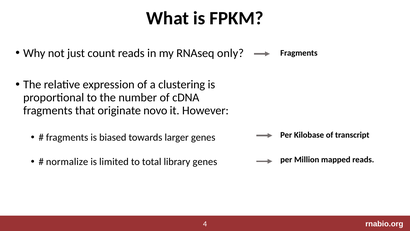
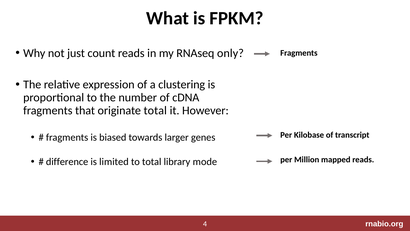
originate novo: novo -> total
normalize: normalize -> difference
library genes: genes -> mode
